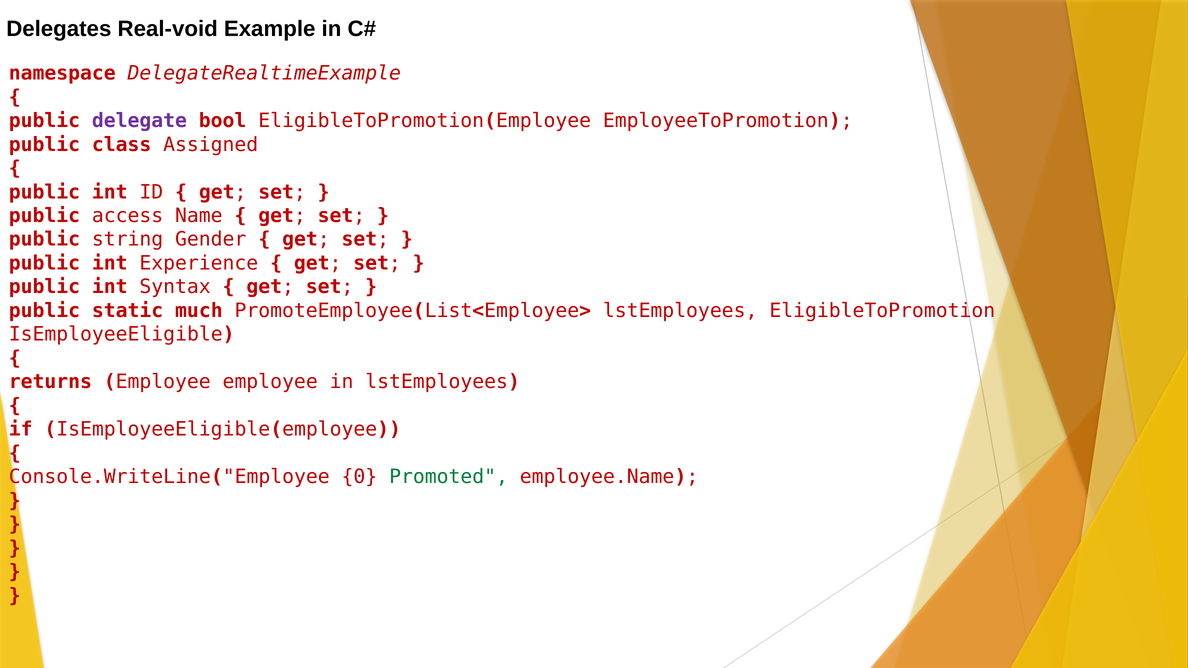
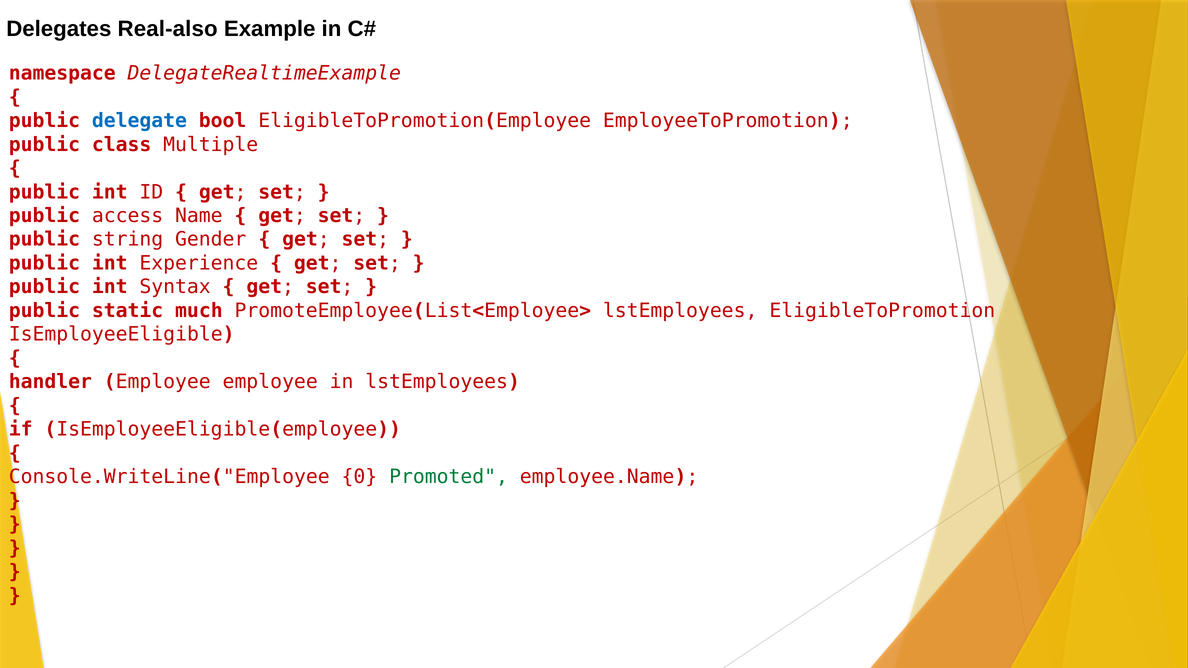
Real-void: Real-void -> Real-also
delegate colour: purple -> blue
Assigned: Assigned -> Multiple
returns: returns -> handler
